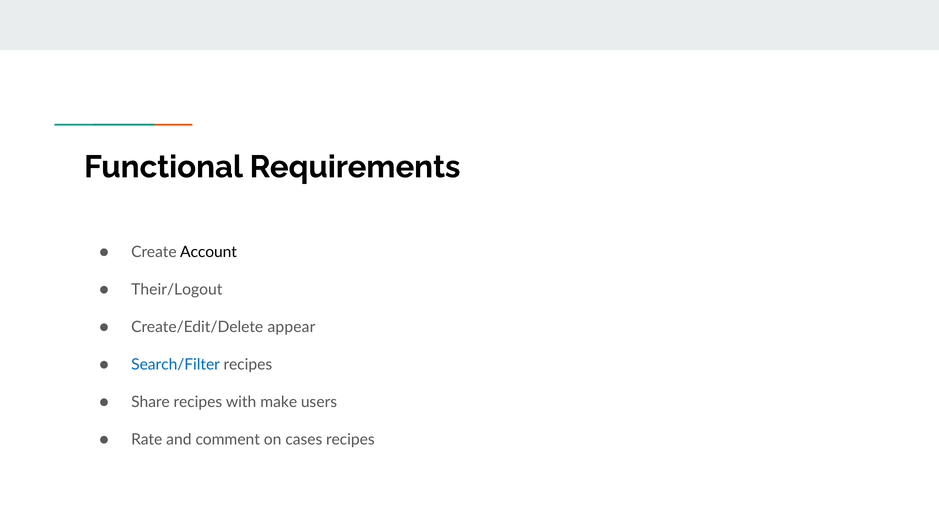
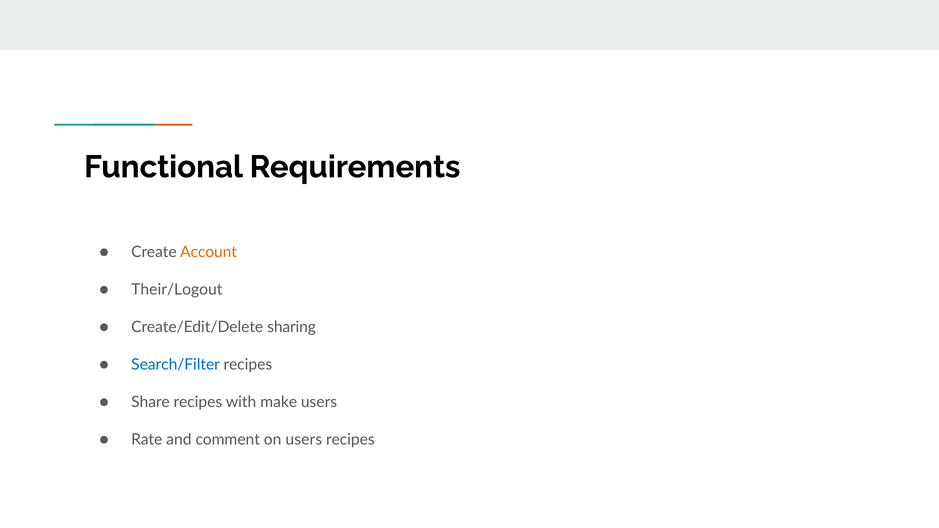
Account colour: black -> orange
appear: appear -> sharing
on cases: cases -> users
